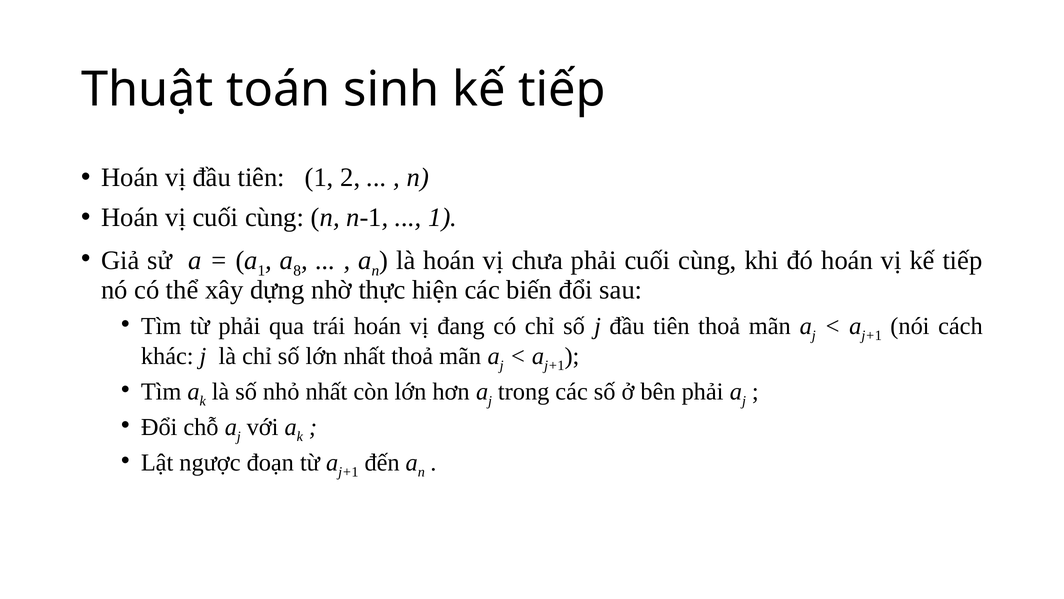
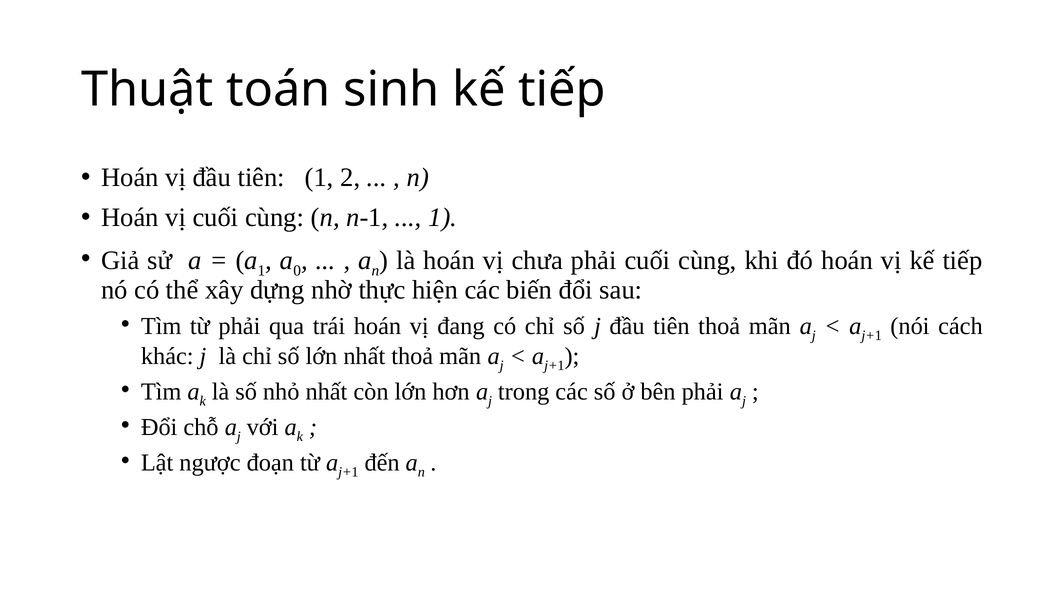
8: 8 -> 0
